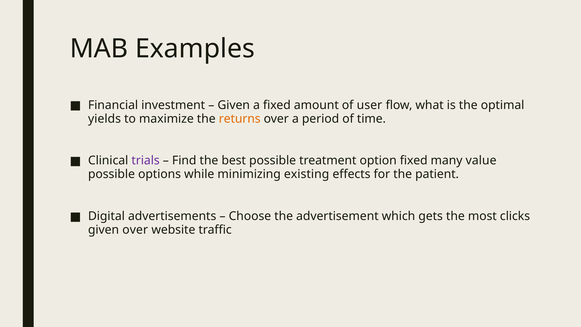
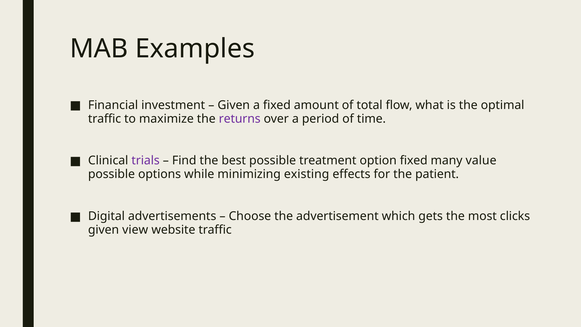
user: user -> total
yields at (105, 119): yields -> traffic
returns colour: orange -> purple
given over: over -> view
